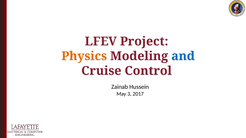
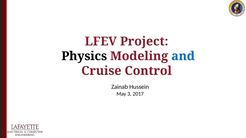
Physics colour: orange -> black
